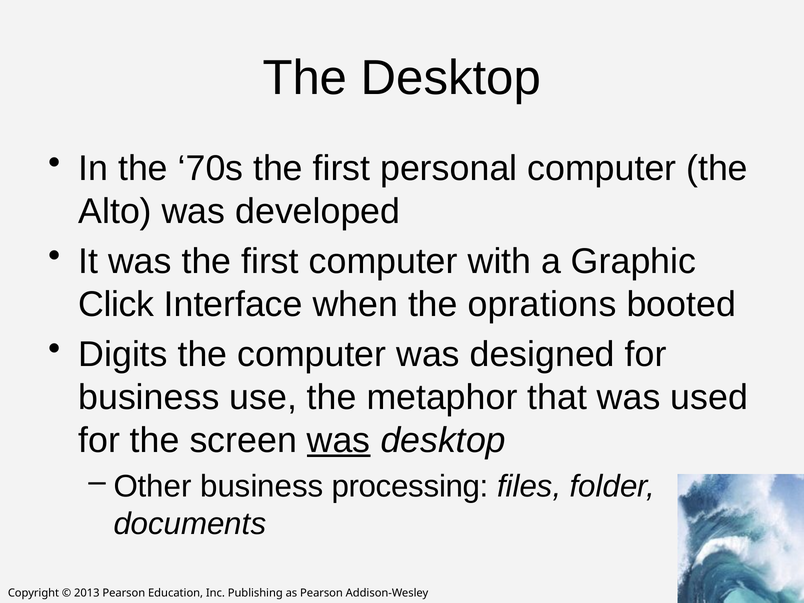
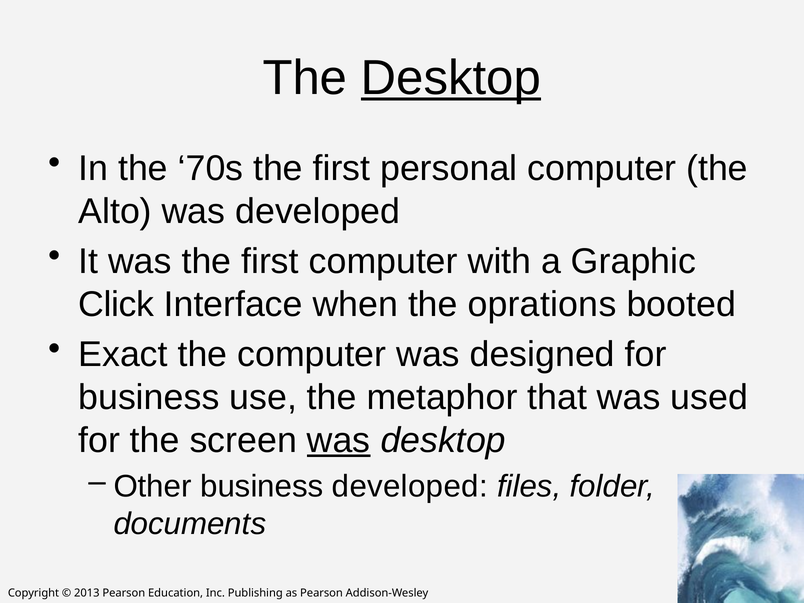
Desktop at (451, 78) underline: none -> present
Digits: Digits -> Exact
business processing: processing -> developed
